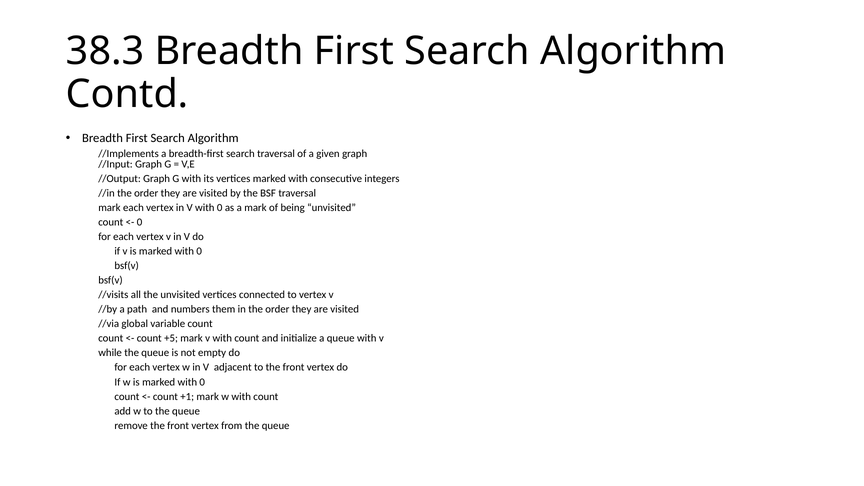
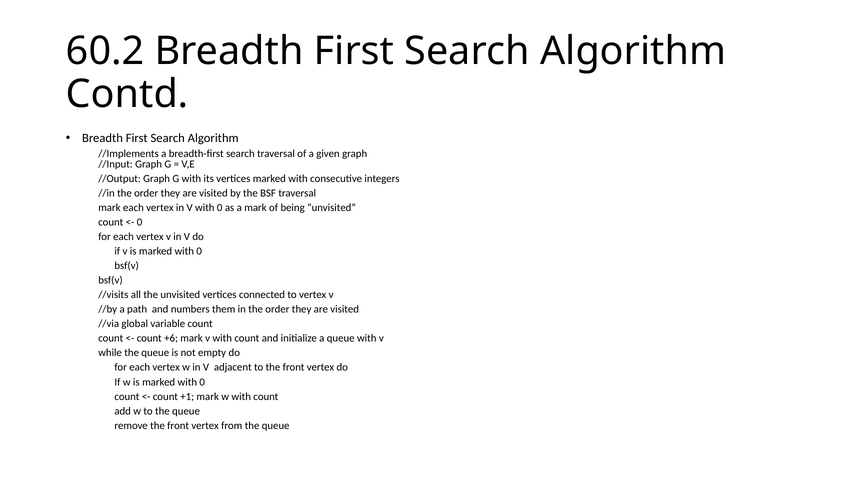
38.3: 38.3 -> 60.2
+5: +5 -> +6
